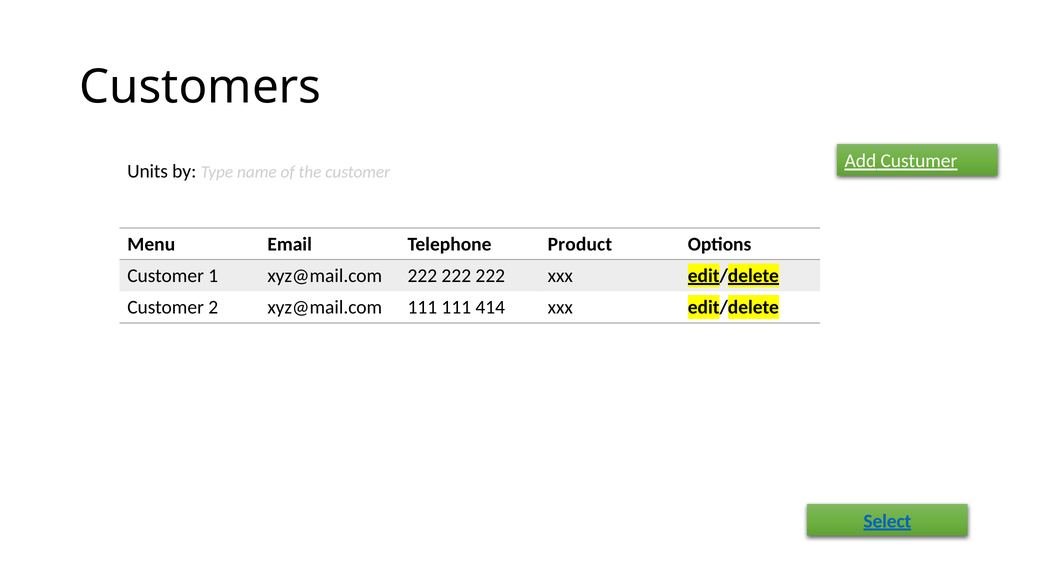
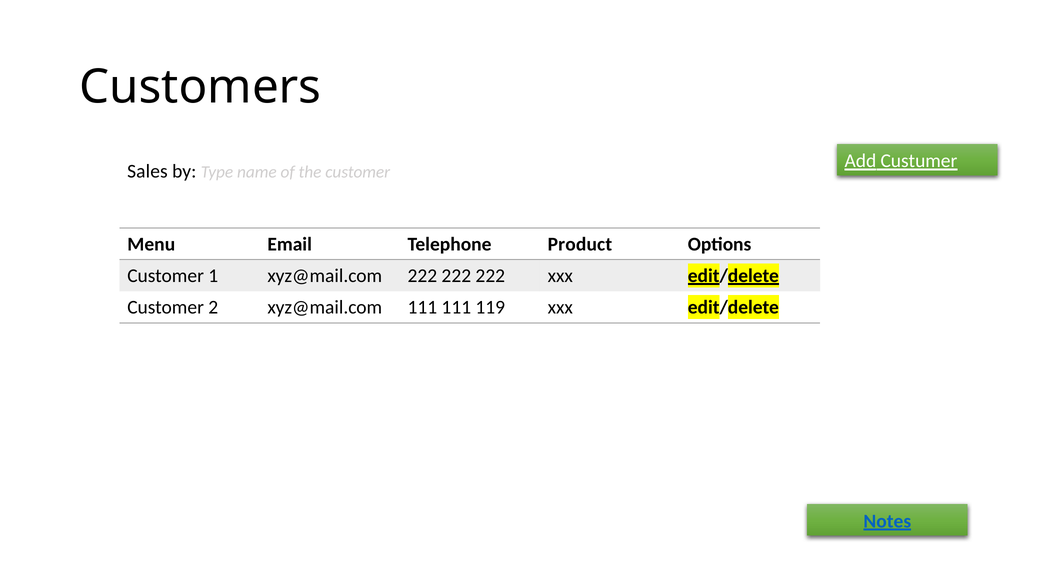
Units: Units -> Sales
414: 414 -> 119
Select: Select -> Notes
